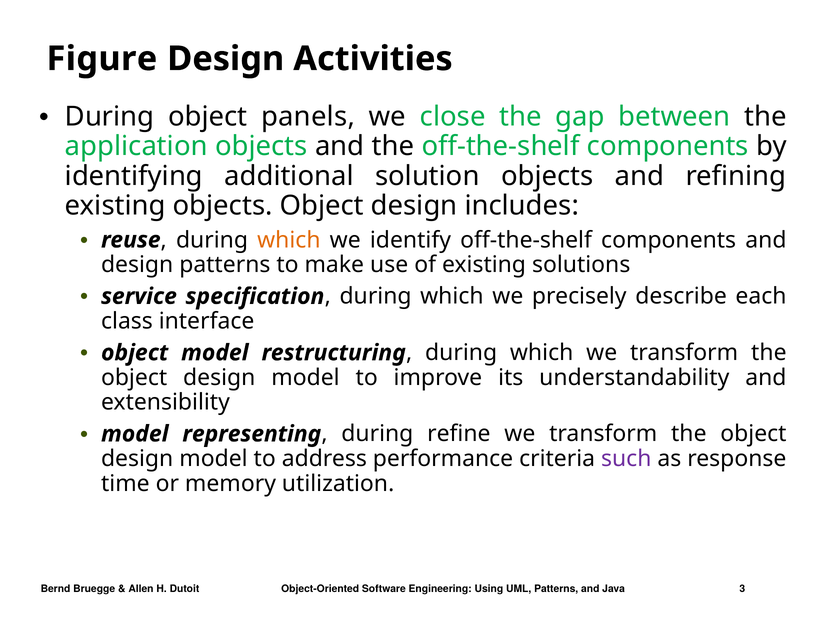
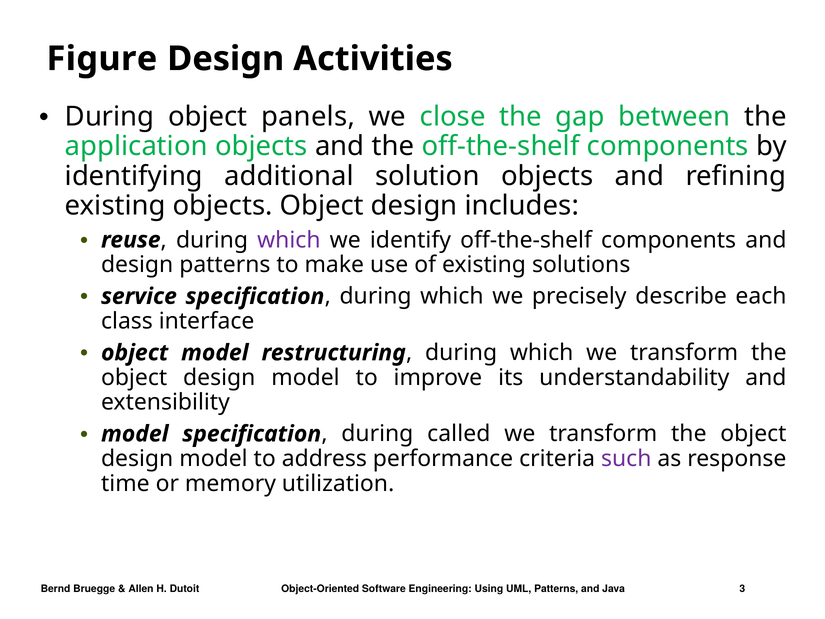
which at (289, 240) colour: orange -> purple
model representing: representing -> specification
refine: refine -> called
